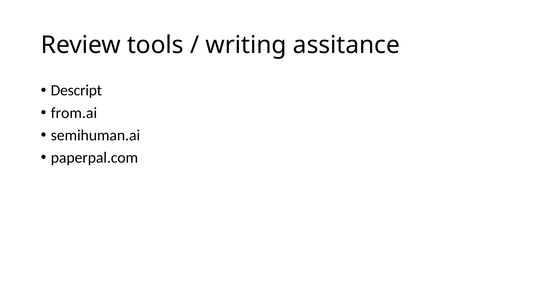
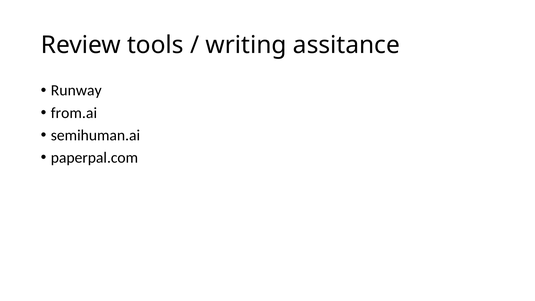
Descript: Descript -> Runway
